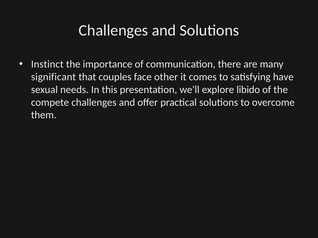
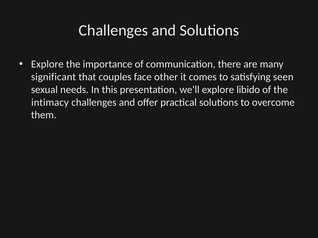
Instinct at (47, 64): Instinct -> Explore
have: have -> seen
compete: compete -> intimacy
